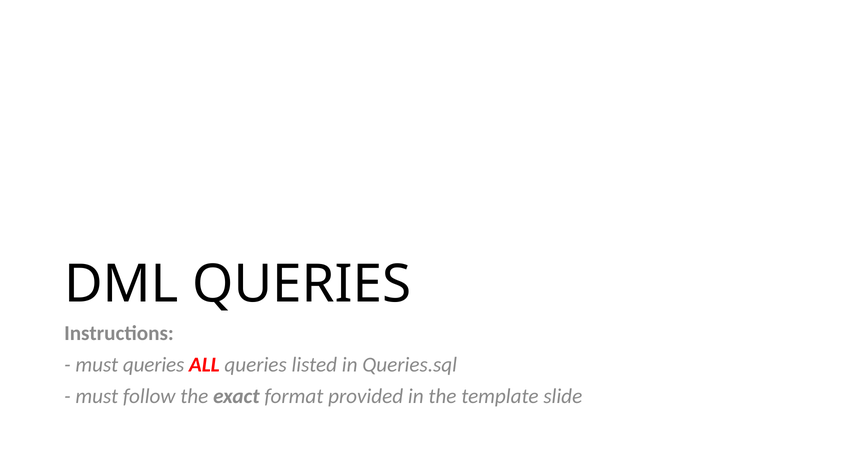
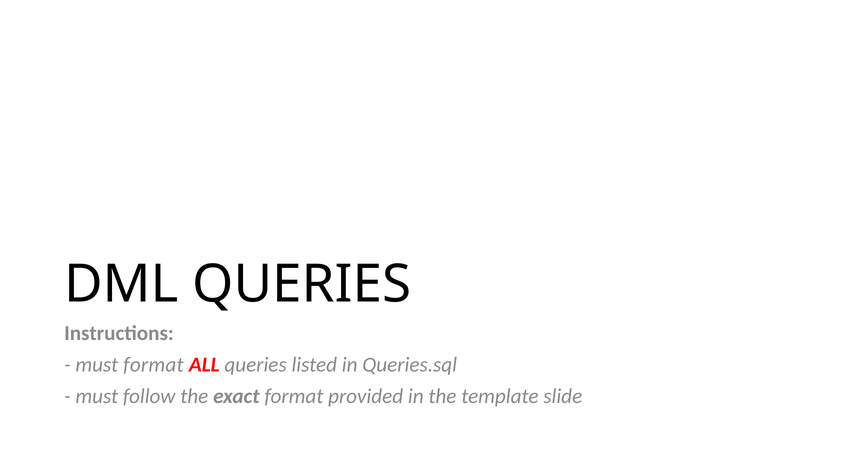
must queries: queries -> format
